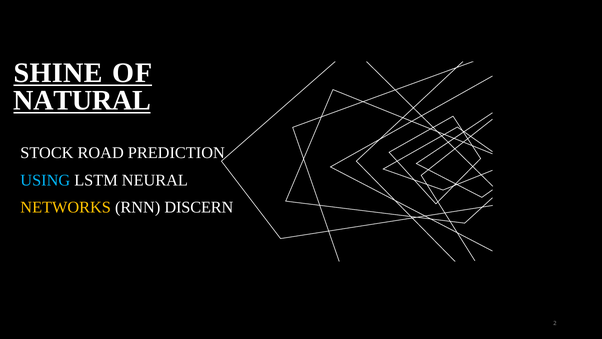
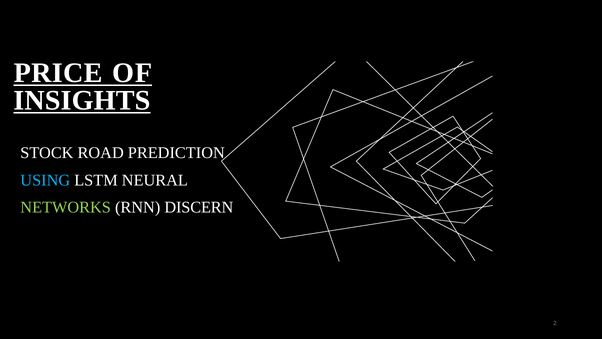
SHINE: SHINE -> PRICE
NATURAL: NATURAL -> INSIGHTS
NETWORKS colour: yellow -> light green
